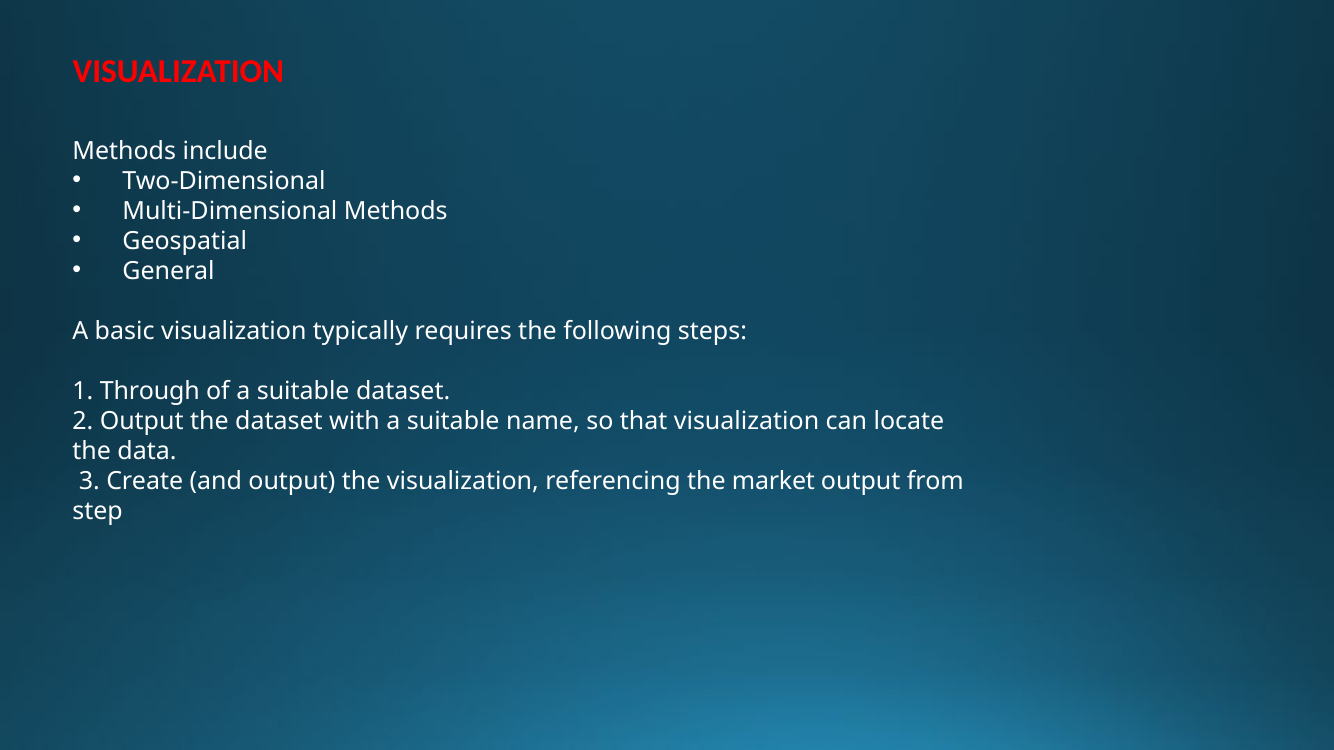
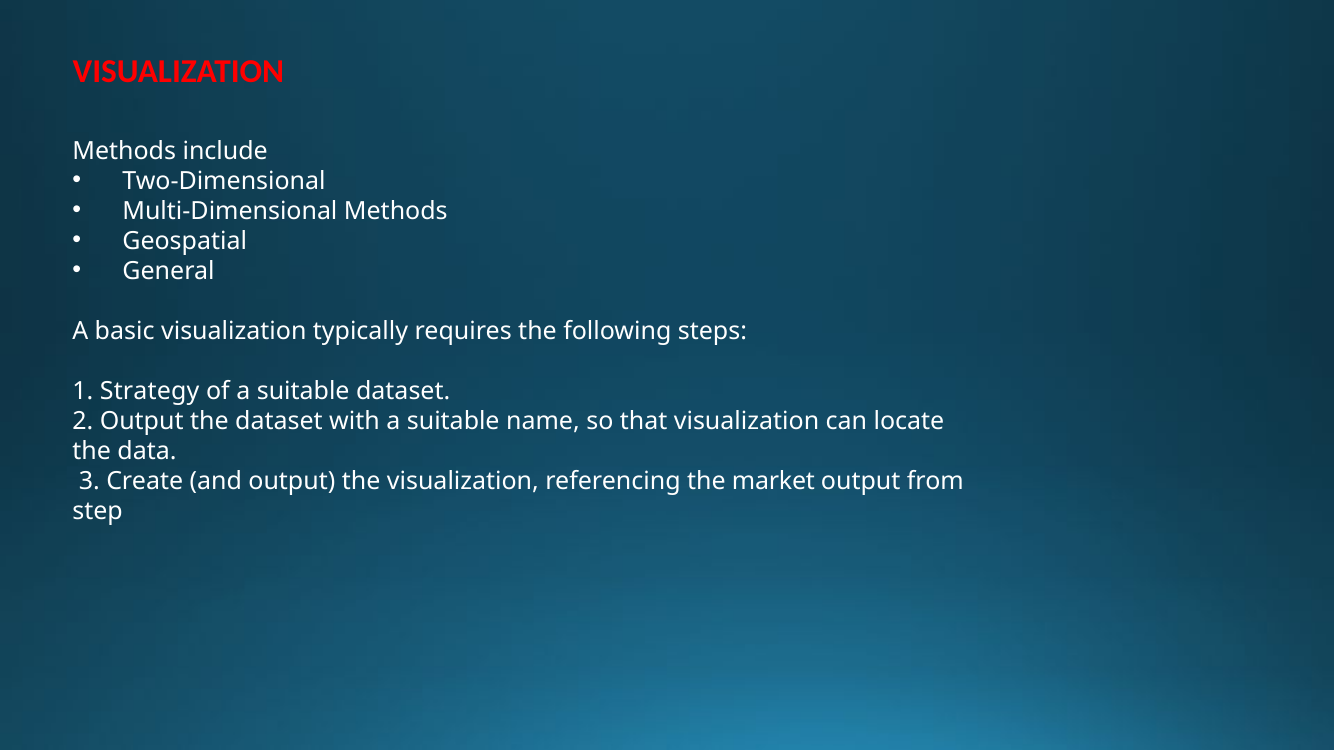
Through: Through -> Strategy
